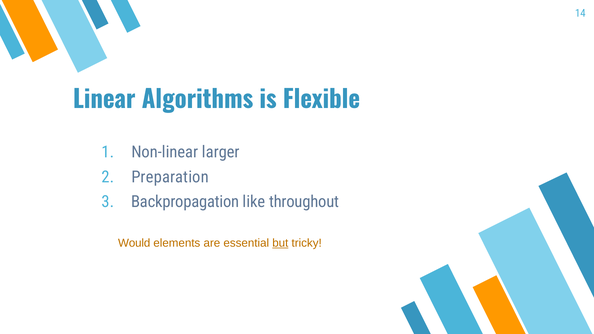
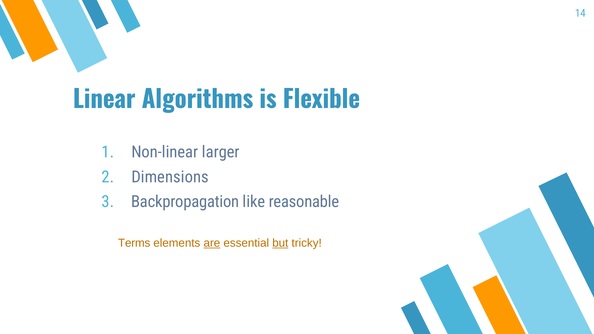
Preparation: Preparation -> Dimensions
throughout: throughout -> reasonable
Would: Would -> Terms
are underline: none -> present
